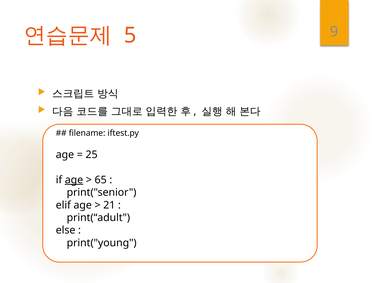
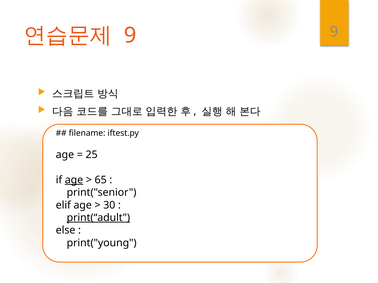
5 at (130, 35): 5 -> 9
21: 21 -> 30
print(“adult underline: none -> present
